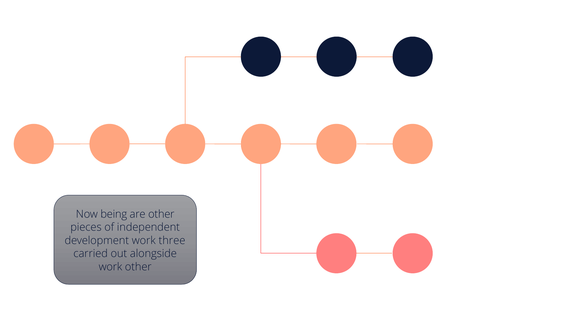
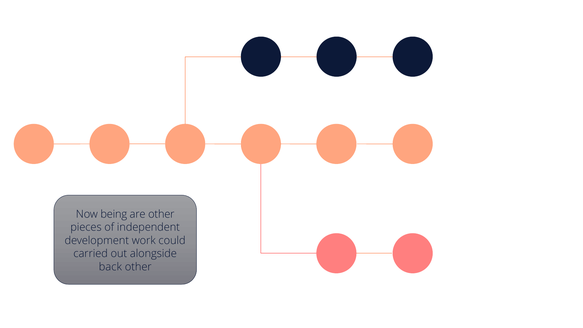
three: three -> could
work at (110, 267): work -> back
